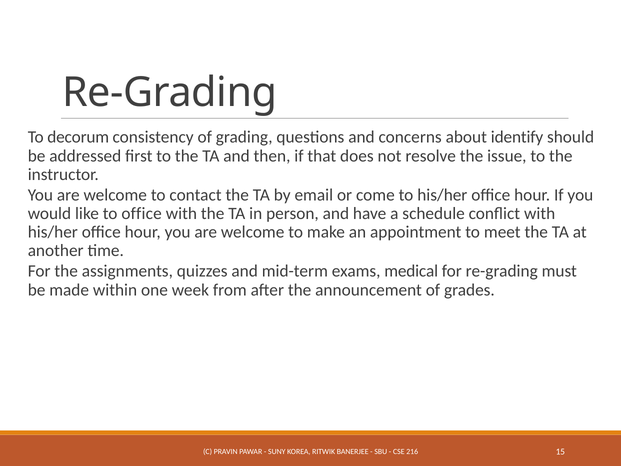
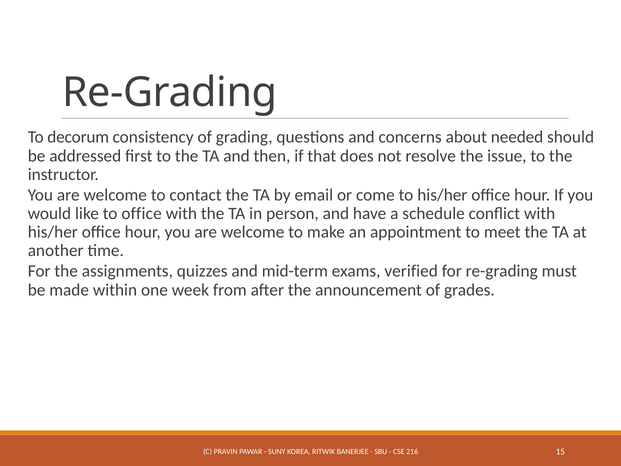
identify: identify -> needed
medical: medical -> verified
